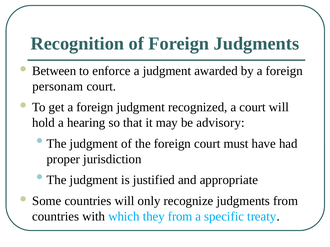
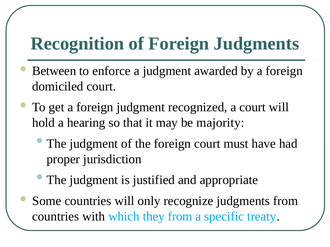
personam: personam -> domiciled
advisory: advisory -> majority
